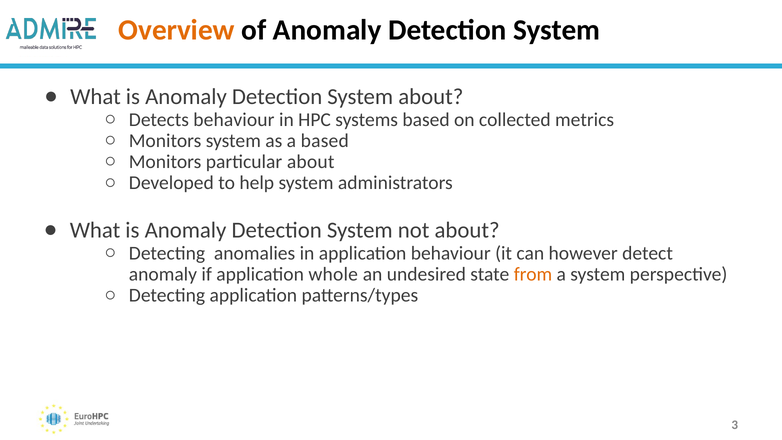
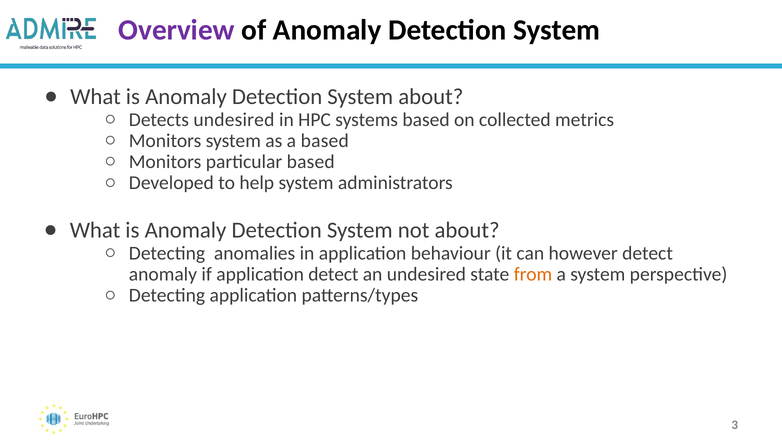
Overview colour: orange -> purple
Detects behaviour: behaviour -> undesired
particular about: about -> based
application whole: whole -> detect
